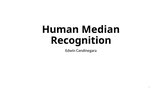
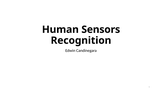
Median: Median -> Sensors
